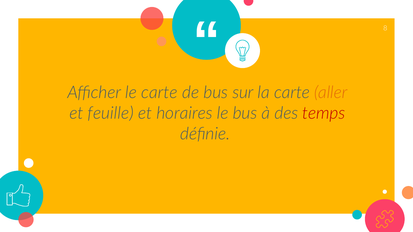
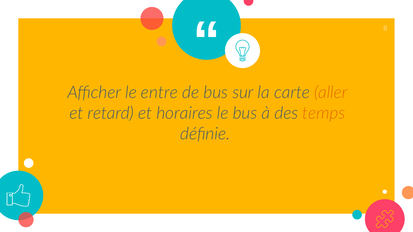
le carte: carte -> entre
feuille: feuille -> retard
temps colour: red -> orange
